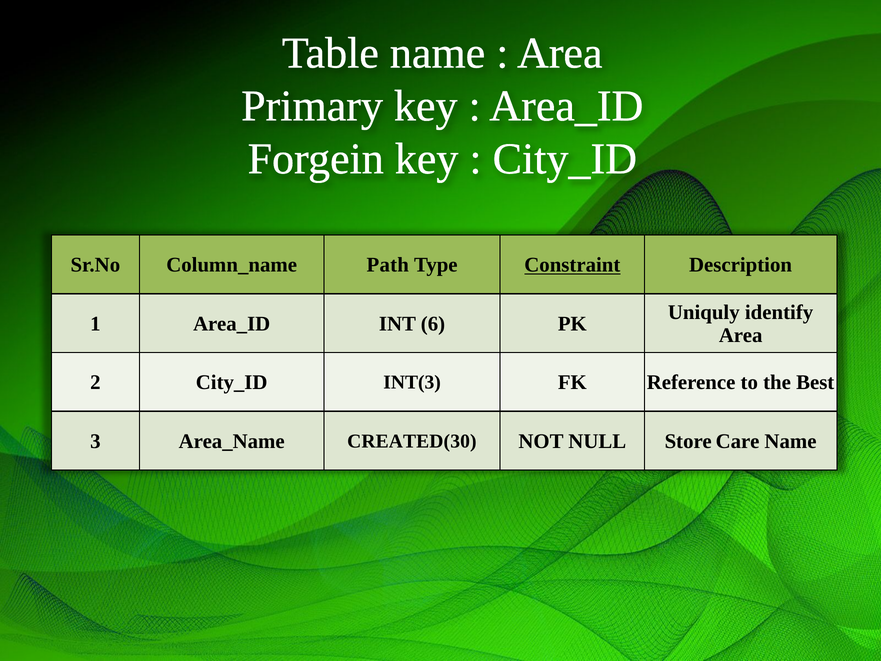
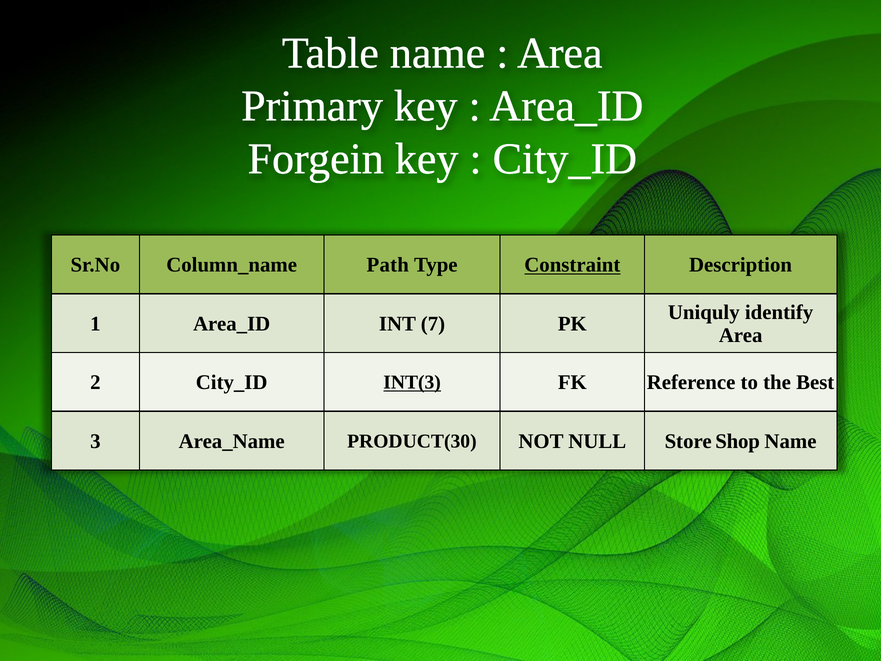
6: 6 -> 7
INT(3 underline: none -> present
CREATED(30: CREATED(30 -> PRODUCT(30
Care: Care -> Shop
